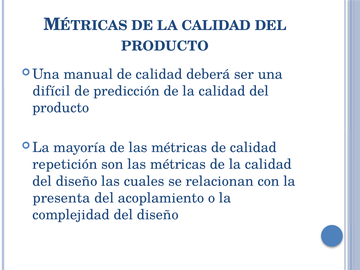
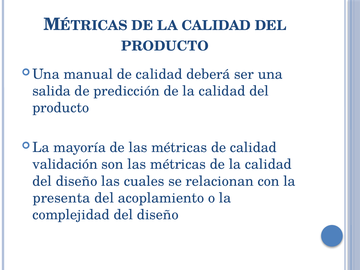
difícil: difícil -> salida
repetición: repetición -> validación
